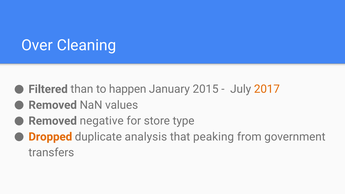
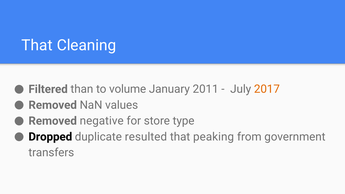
Over at (37, 45): Over -> That
happen: happen -> volume
2015: 2015 -> 2011
Dropped colour: orange -> black
analysis: analysis -> resulted
